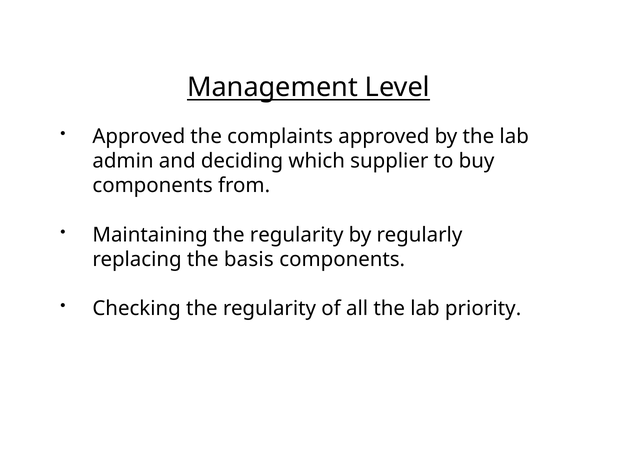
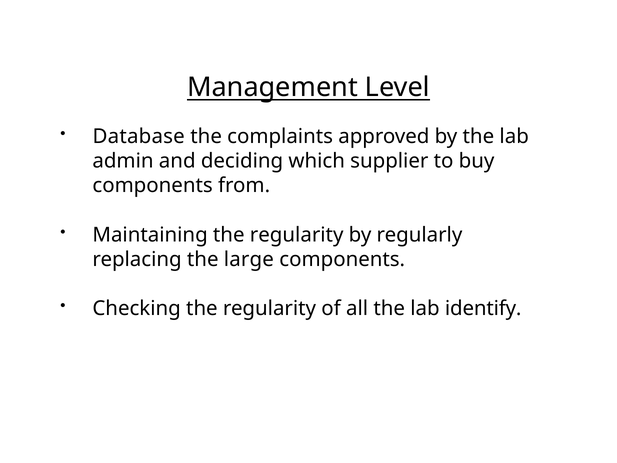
Approved at (139, 136): Approved -> Database
basis: basis -> large
priority: priority -> identify
